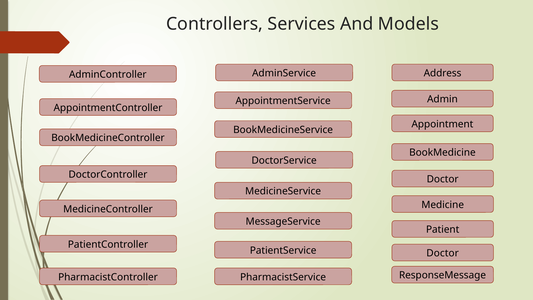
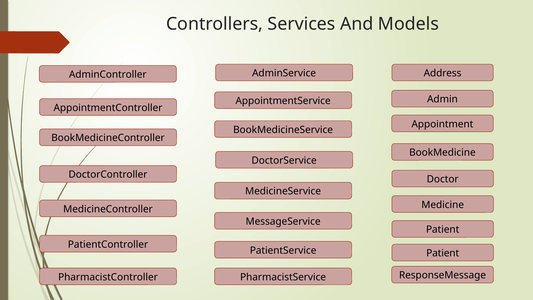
Doctor at (443, 253): Doctor -> Patient
